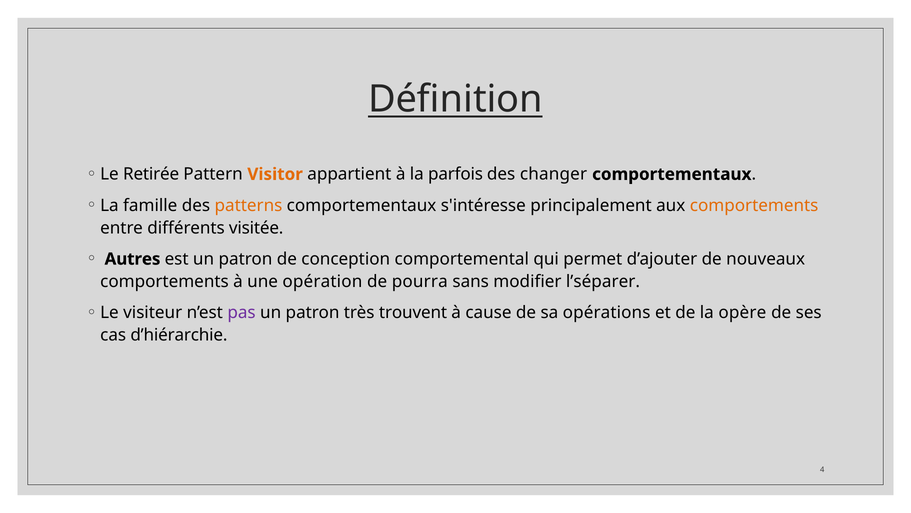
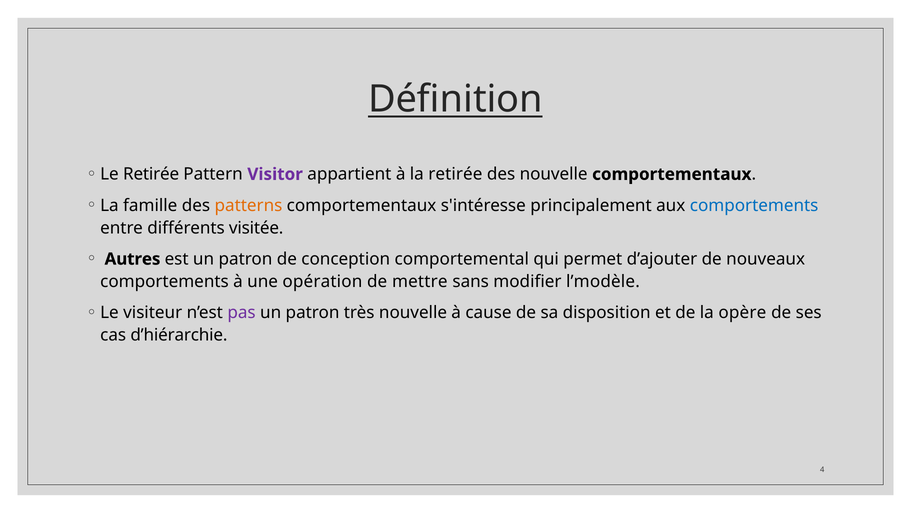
Visitor colour: orange -> purple
la parfois: parfois -> retirée
des changer: changer -> nouvelle
comportements at (754, 205) colour: orange -> blue
pourra: pourra -> mettre
l’séparer: l’séparer -> l’modèle
très trouvent: trouvent -> nouvelle
opérations: opérations -> disposition
